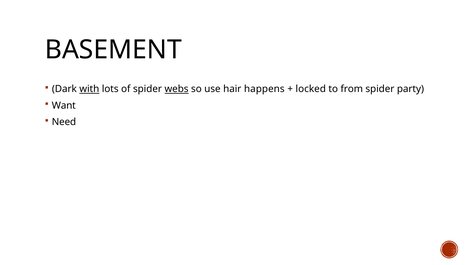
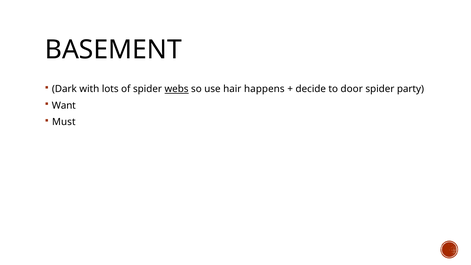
with underline: present -> none
locked: locked -> decide
from: from -> door
Need: Need -> Must
